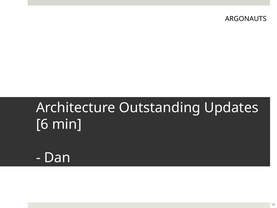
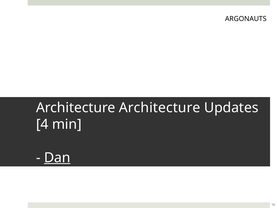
Architecture Outstanding: Outstanding -> Architecture
6: 6 -> 4
Dan underline: none -> present
